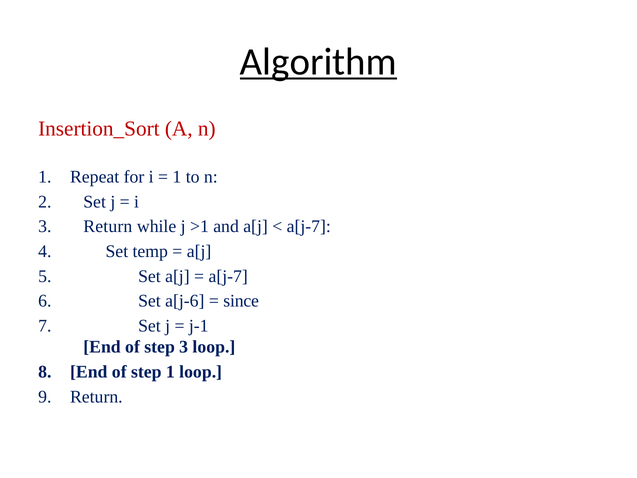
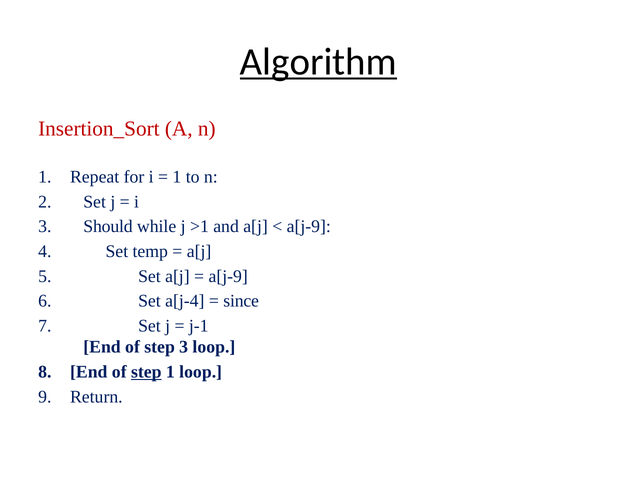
3 Return: Return -> Should
a[j-7 at (309, 226): a[j-7 -> a[j-9
a[j-7 at (228, 276): a[j-7 -> a[j-9
a[j-6: a[j-6 -> a[j-4
step at (146, 372) underline: none -> present
